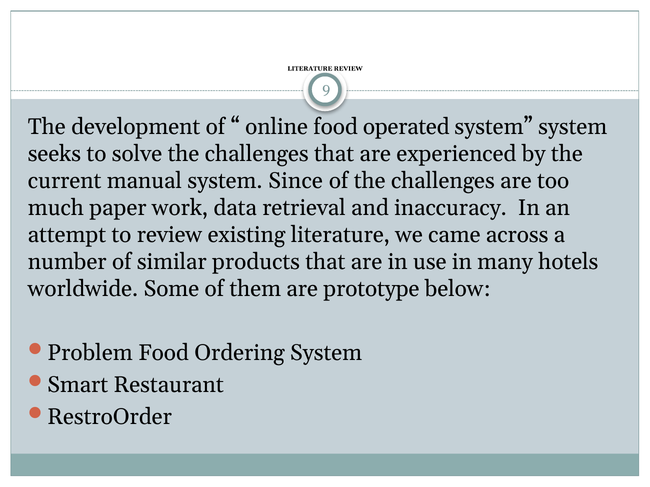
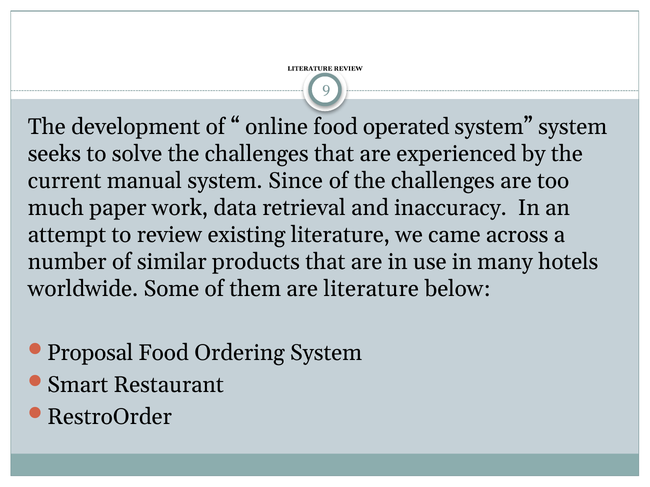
are prototype: prototype -> literature
Problem: Problem -> Proposal
